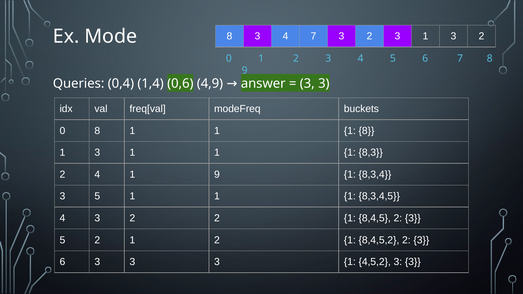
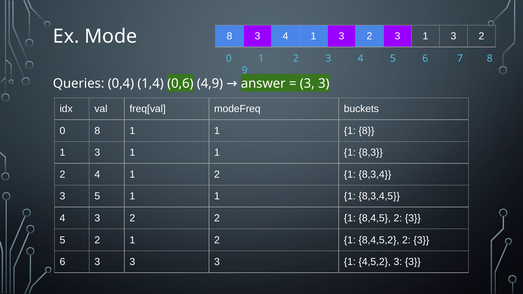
3 4 7: 7 -> 1
4 1 9: 9 -> 2
